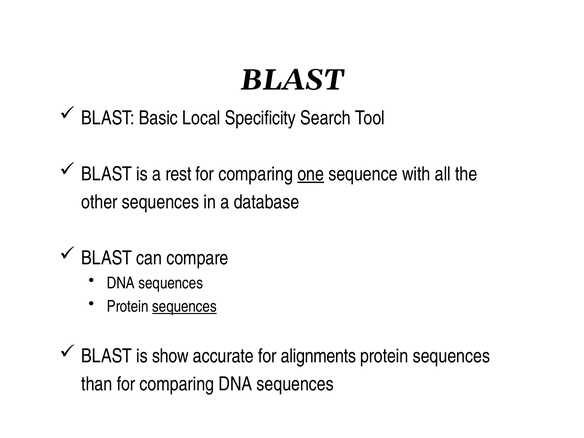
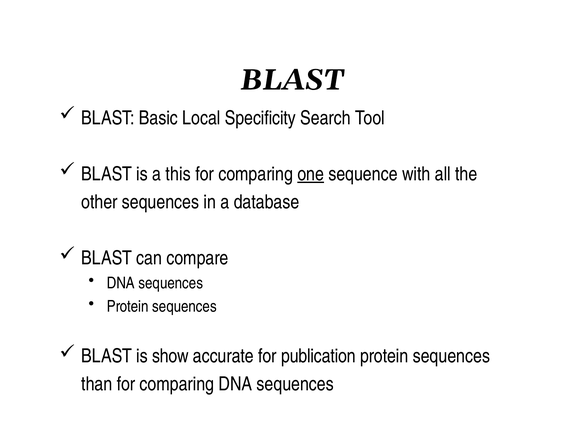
rest: rest -> this
sequences at (184, 307) underline: present -> none
alignments: alignments -> publication
